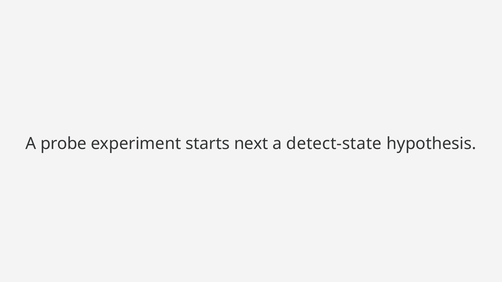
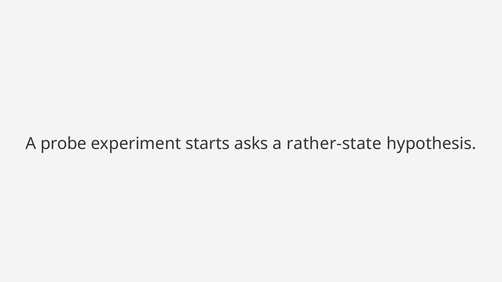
next: next -> asks
detect-state: detect-state -> rather-state
